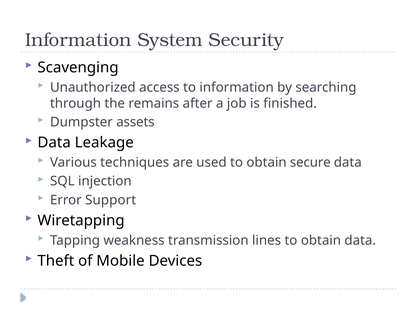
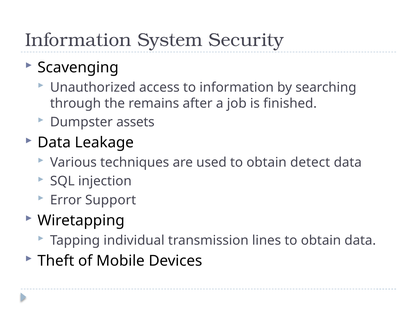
secure: secure -> detect
weakness: weakness -> individual
